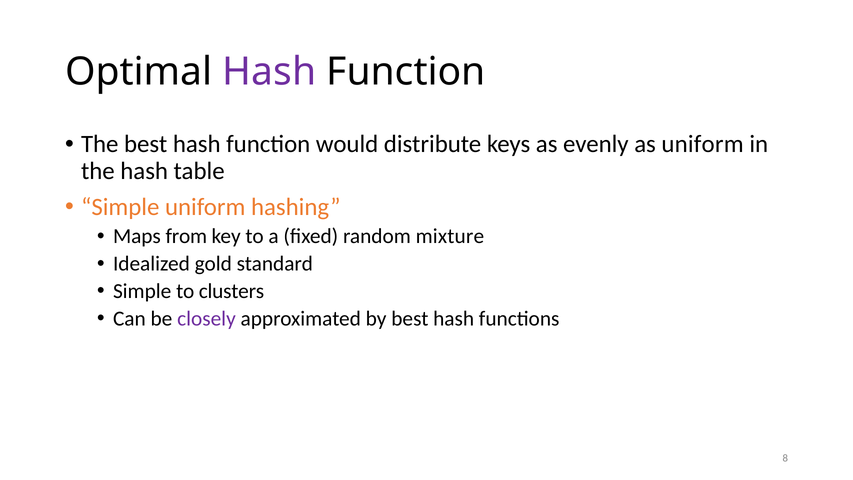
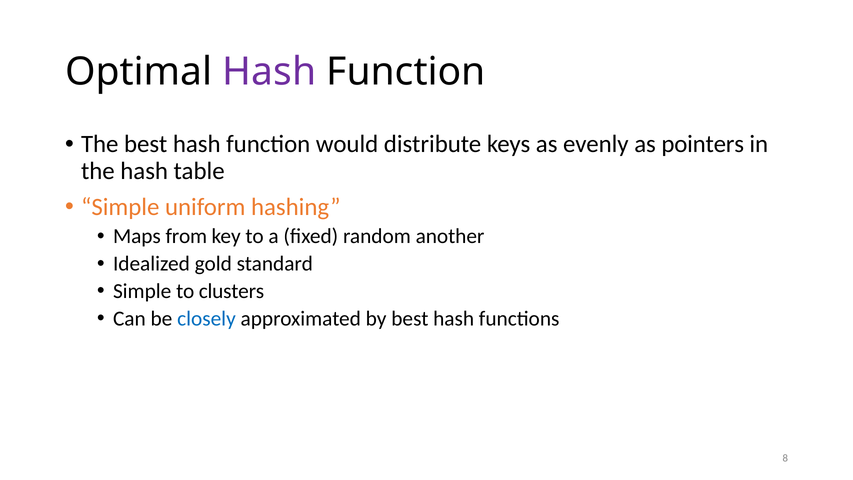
as uniform: uniform -> pointers
mixture: mixture -> another
closely colour: purple -> blue
